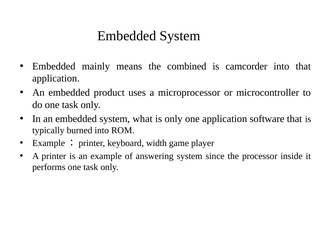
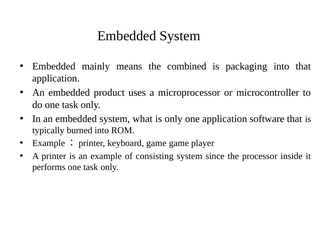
camcorder: camcorder -> packaging
keyboard width: width -> game
answering: answering -> consisting
